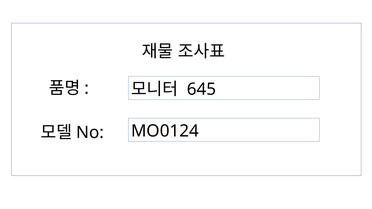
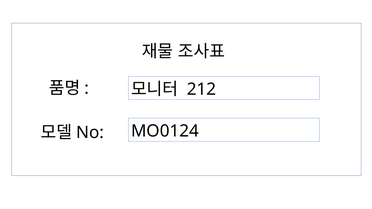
645: 645 -> 212
